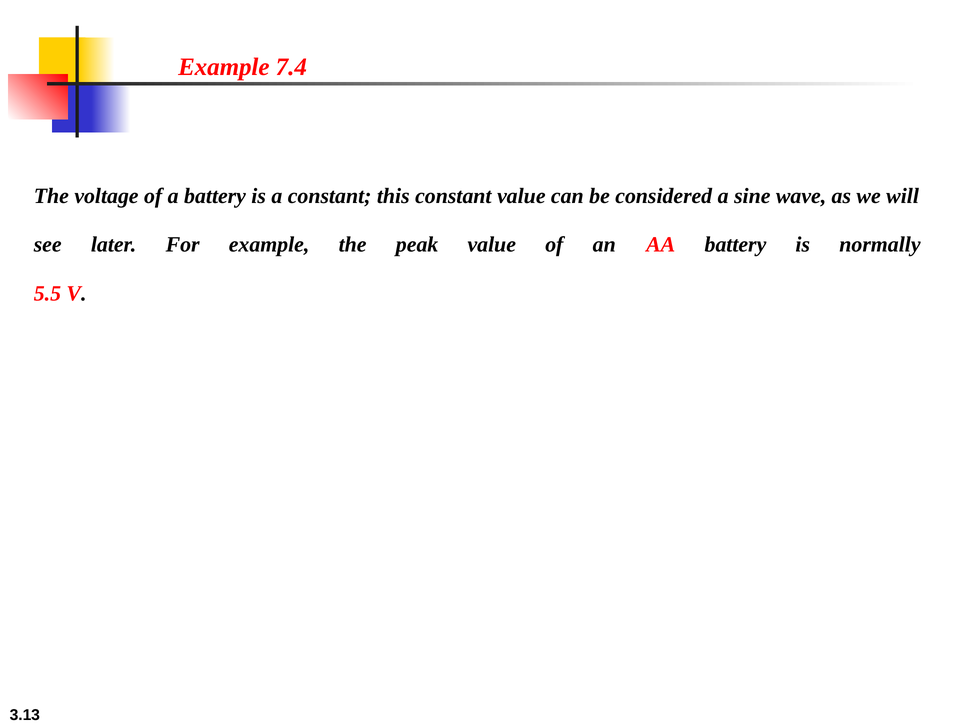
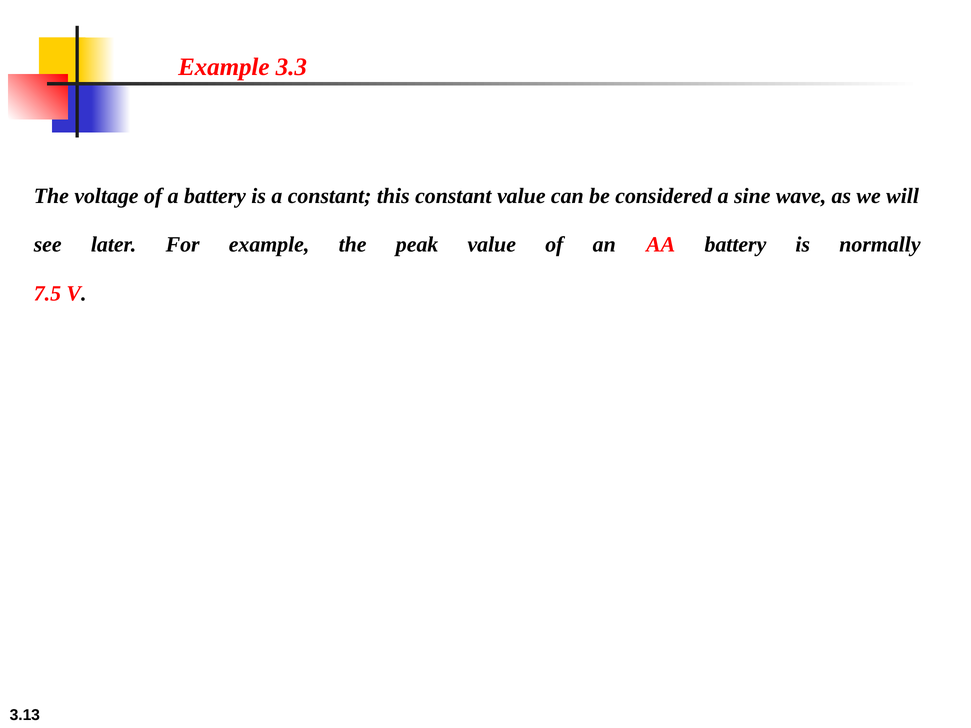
7.4: 7.4 -> 3.3
5.5: 5.5 -> 7.5
